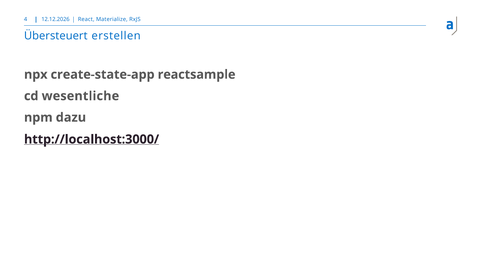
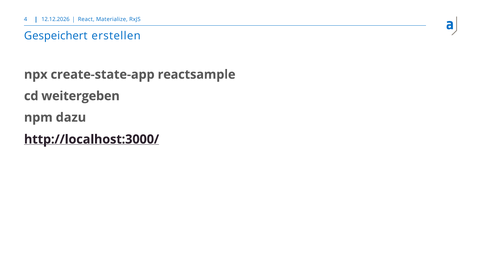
Übersteuert: Übersteuert -> Gespeichert
wesentliche: wesentliche -> weitergeben
